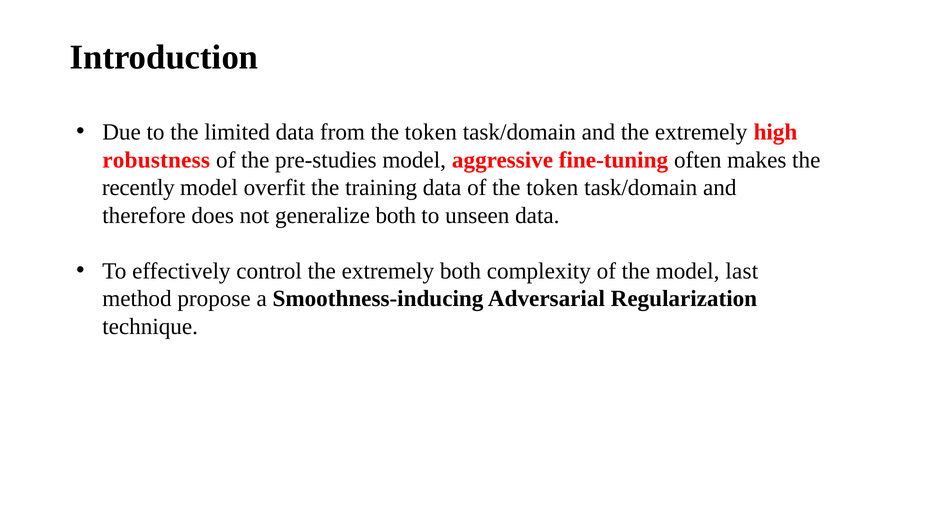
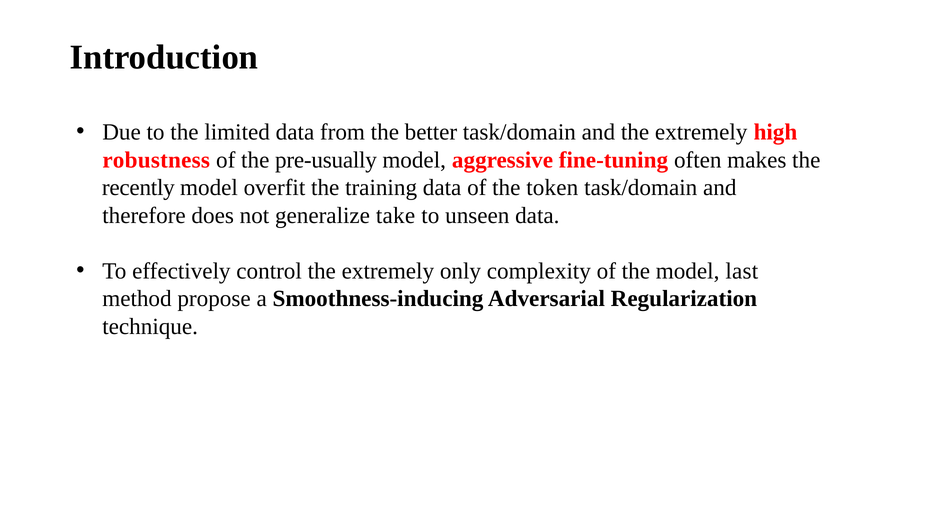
from the token: token -> better
pre-studies: pre-studies -> pre-usually
generalize both: both -> take
extremely both: both -> only
